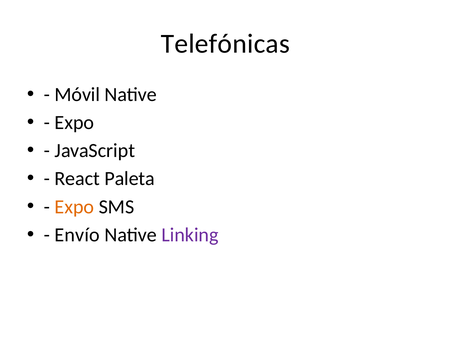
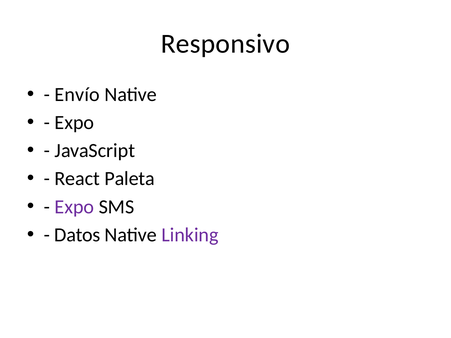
Telefónicas: Telefónicas -> Responsivo
Móvil: Móvil -> Envío
Expo at (74, 207) colour: orange -> purple
Envío: Envío -> Datos
